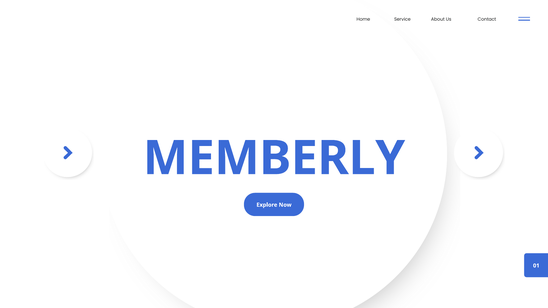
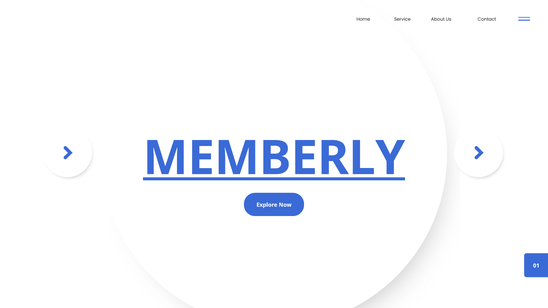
MEMBERLY underline: none -> present
